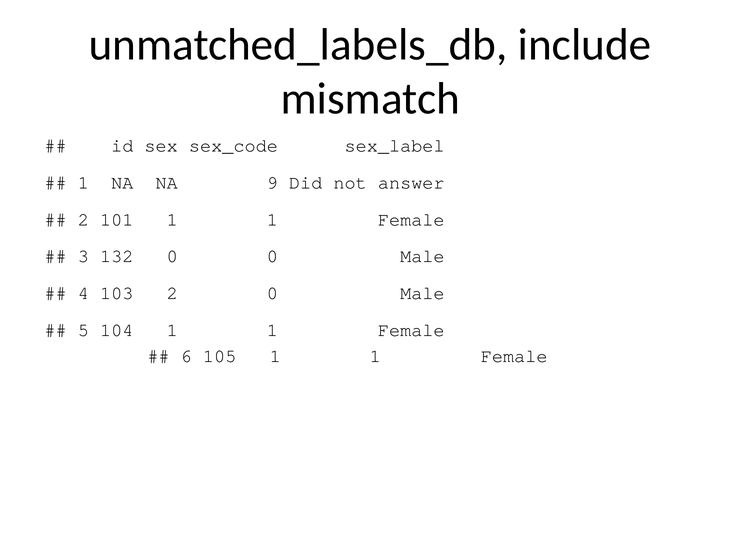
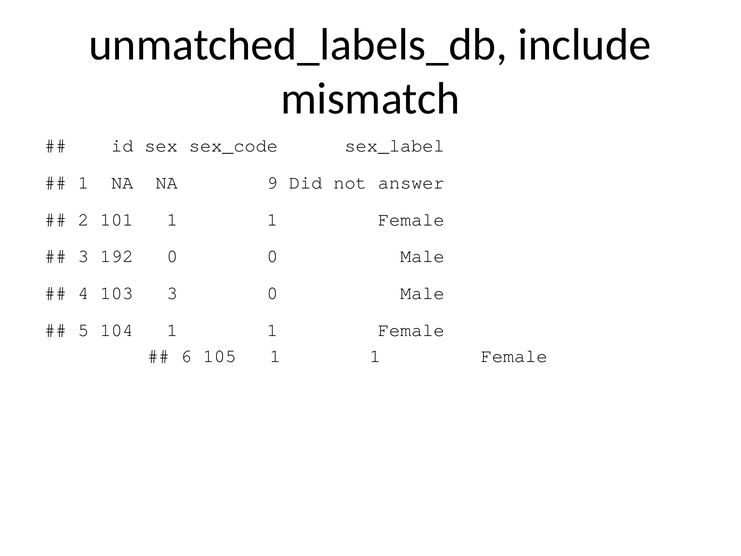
132: 132 -> 192
103 2: 2 -> 3
